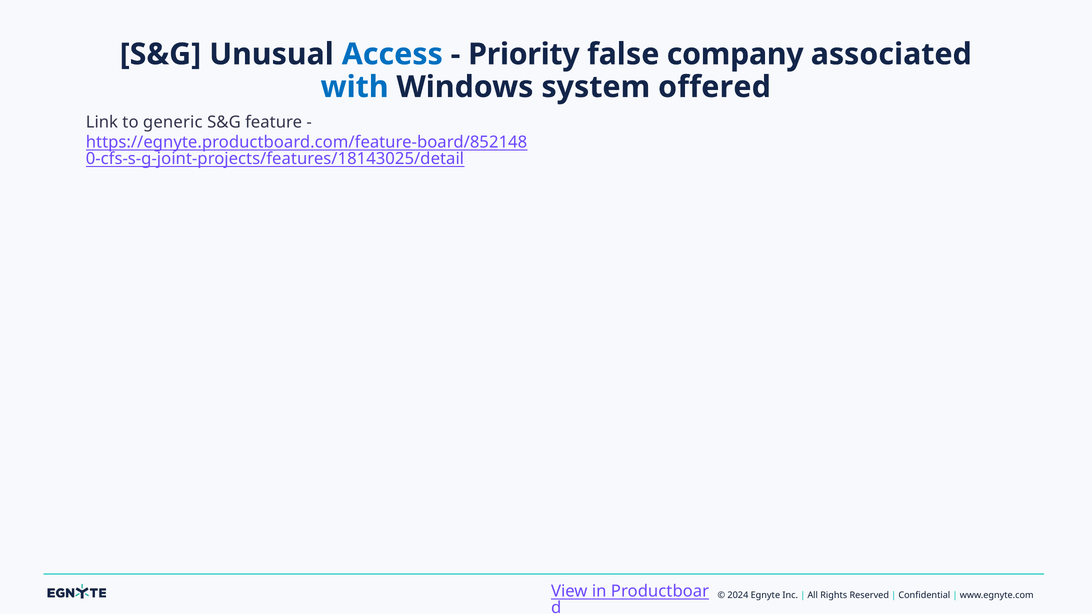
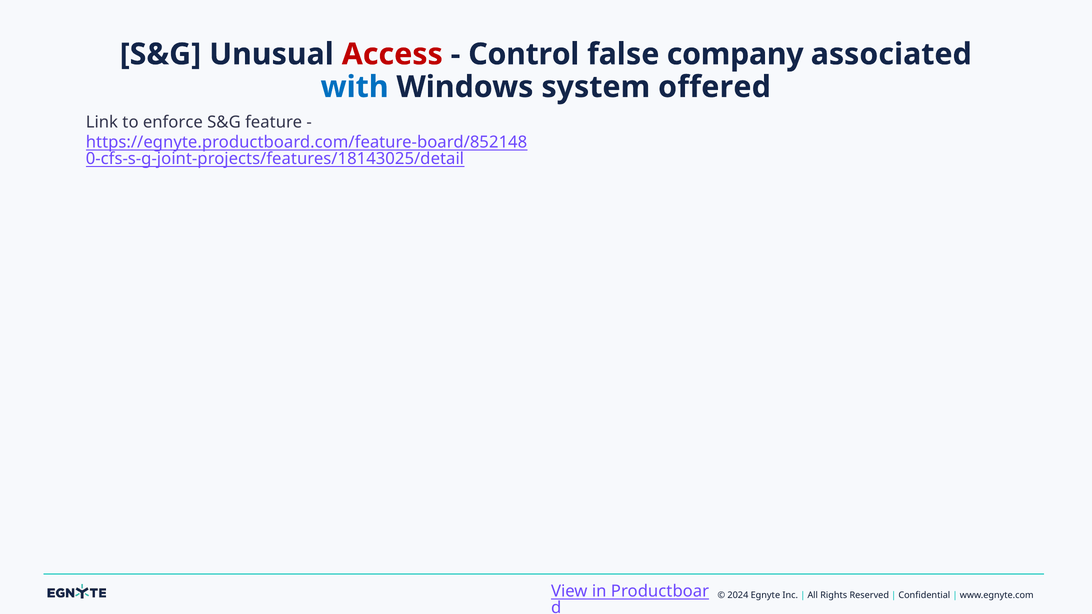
Access colour: blue -> red
Priority: Priority -> Control
generic: generic -> enforce
